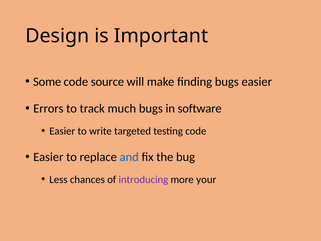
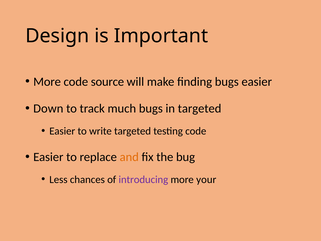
Some at (47, 82): Some -> More
Errors: Errors -> Down
in software: software -> targeted
and colour: blue -> orange
